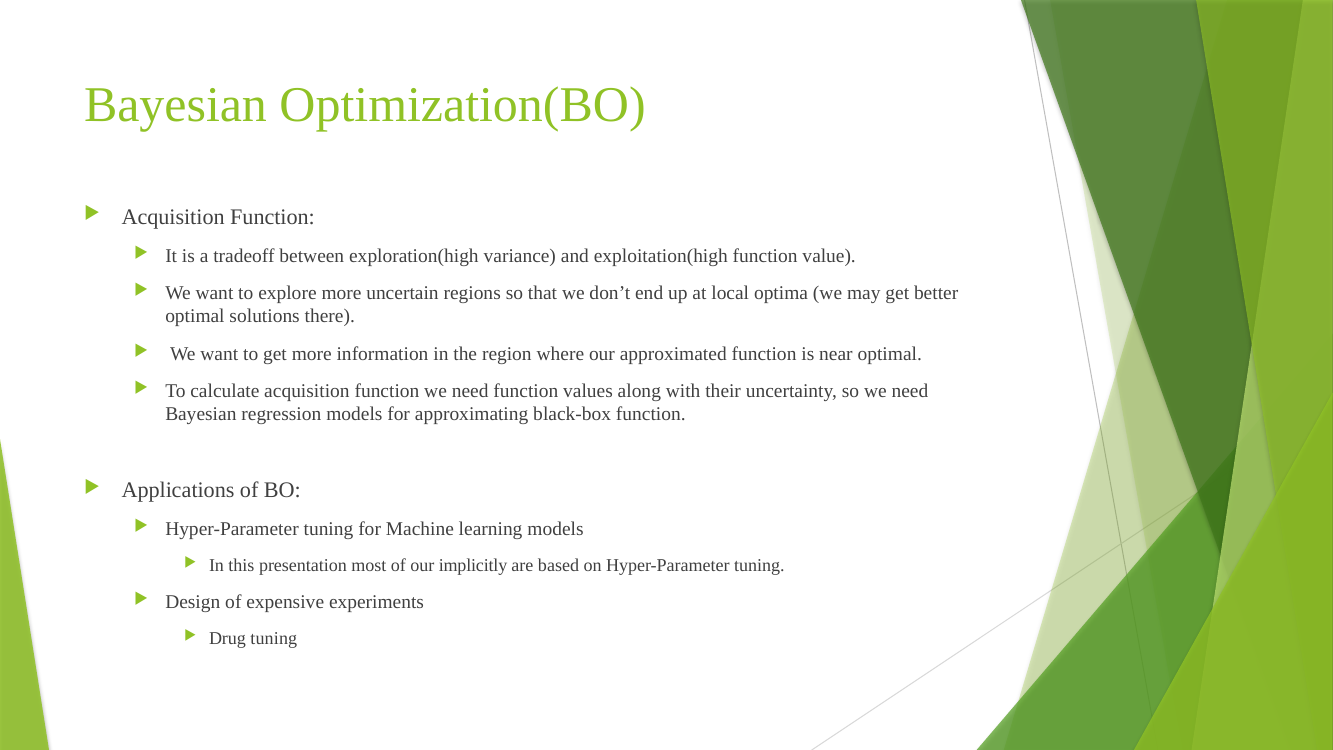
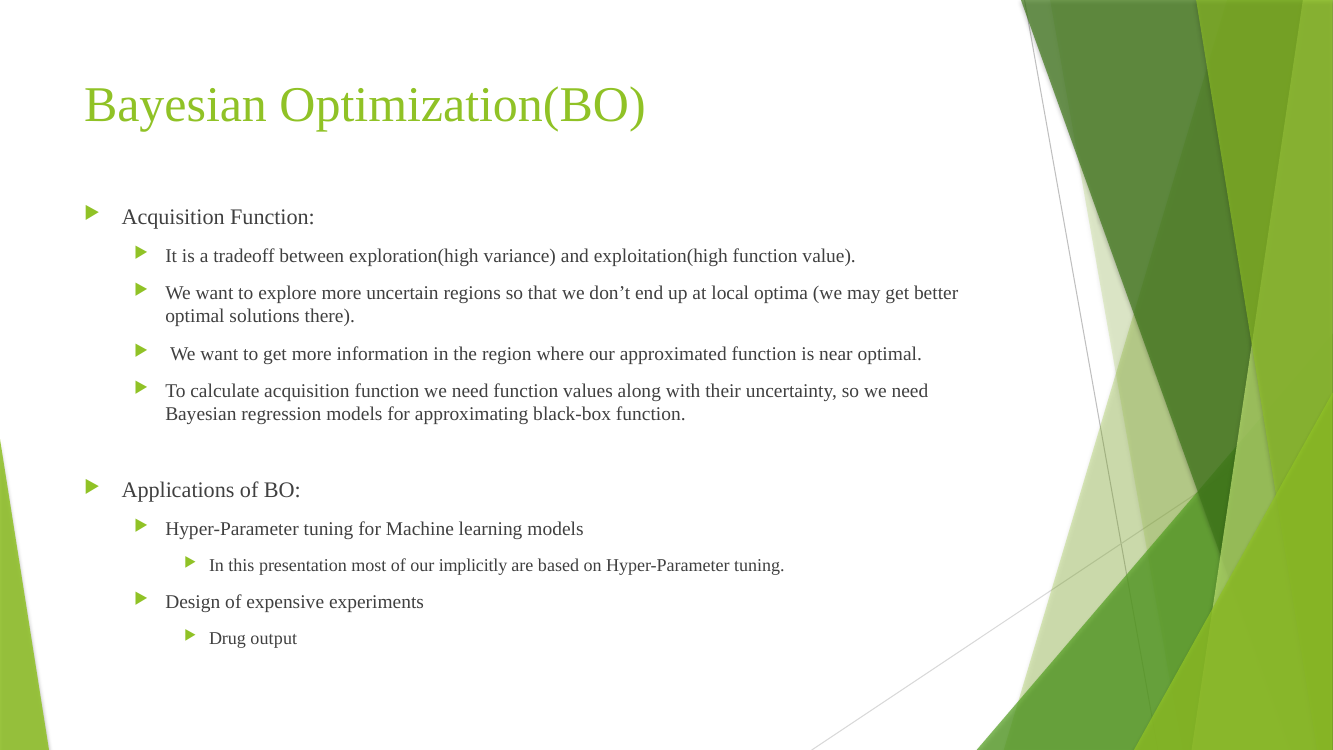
Drug tuning: tuning -> output
